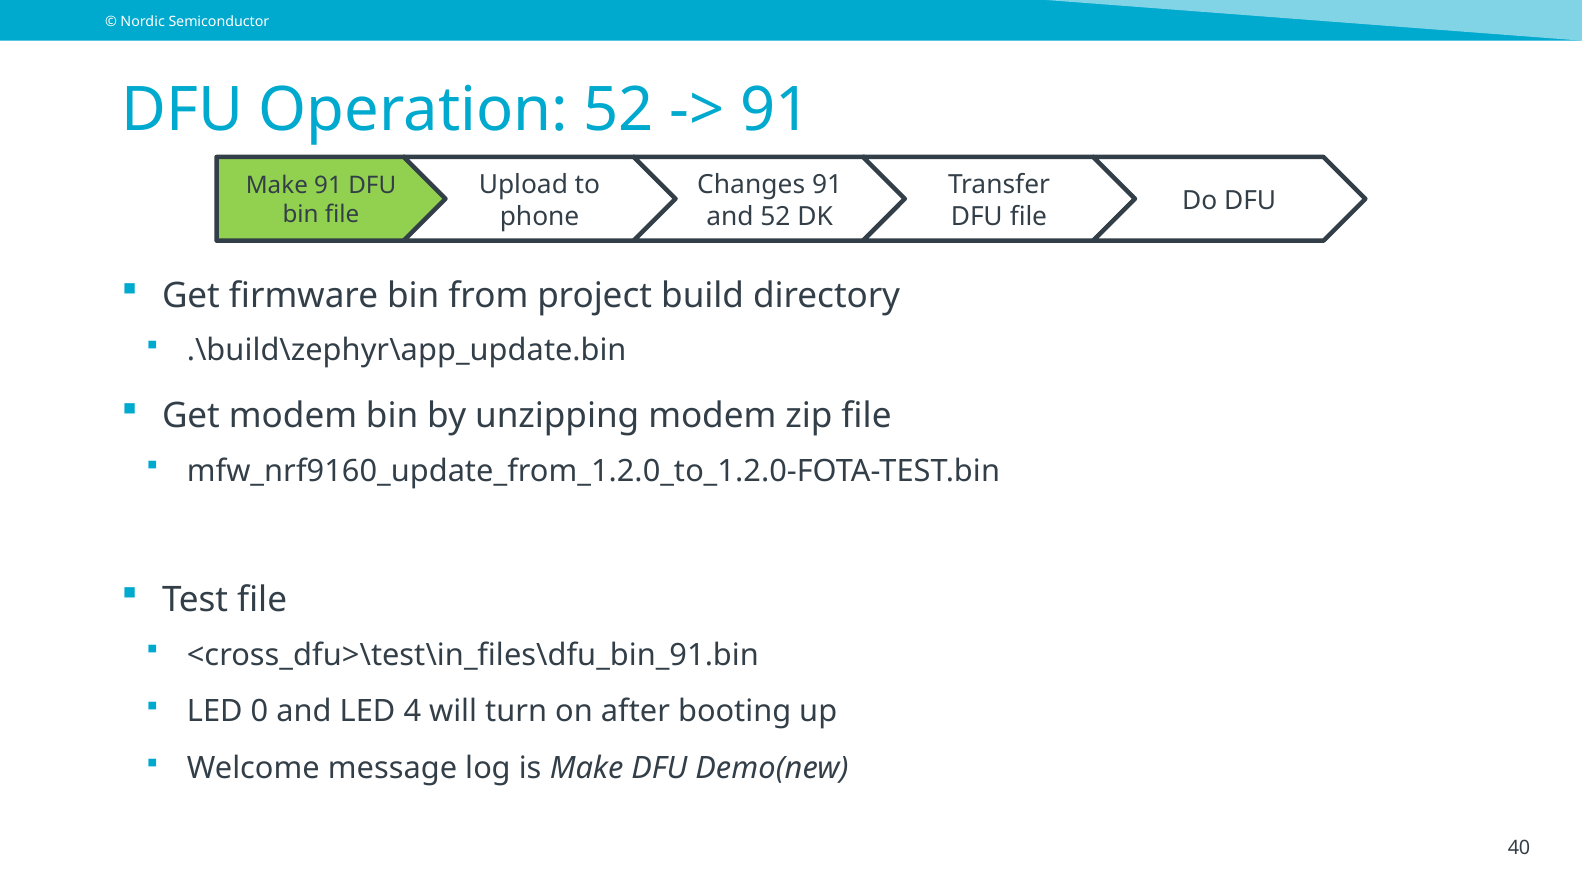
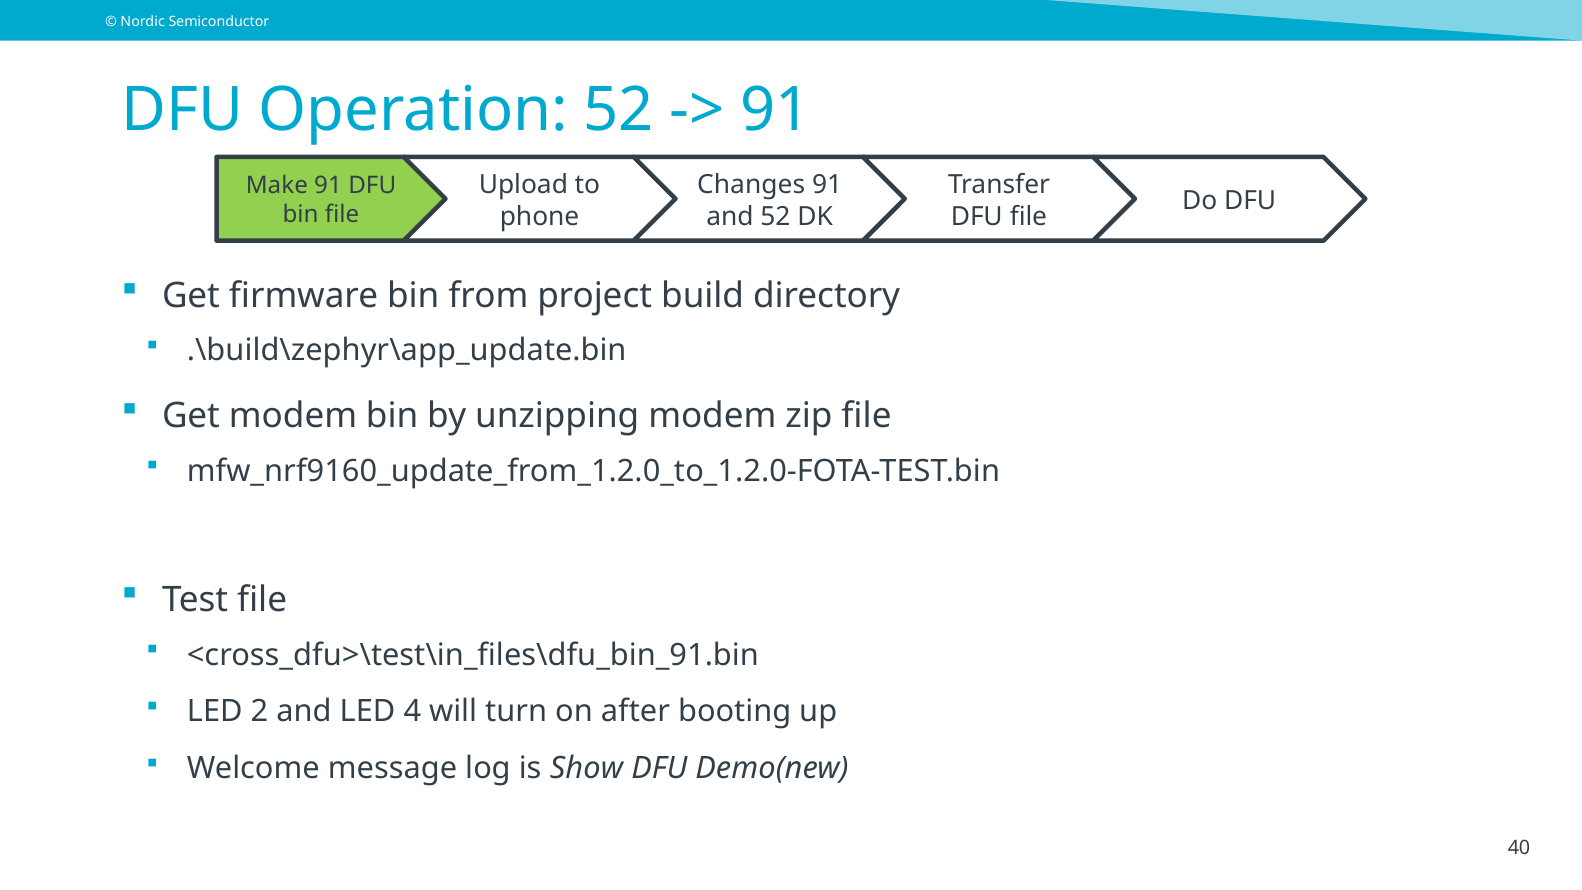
0: 0 -> 2
is Make: Make -> Show
